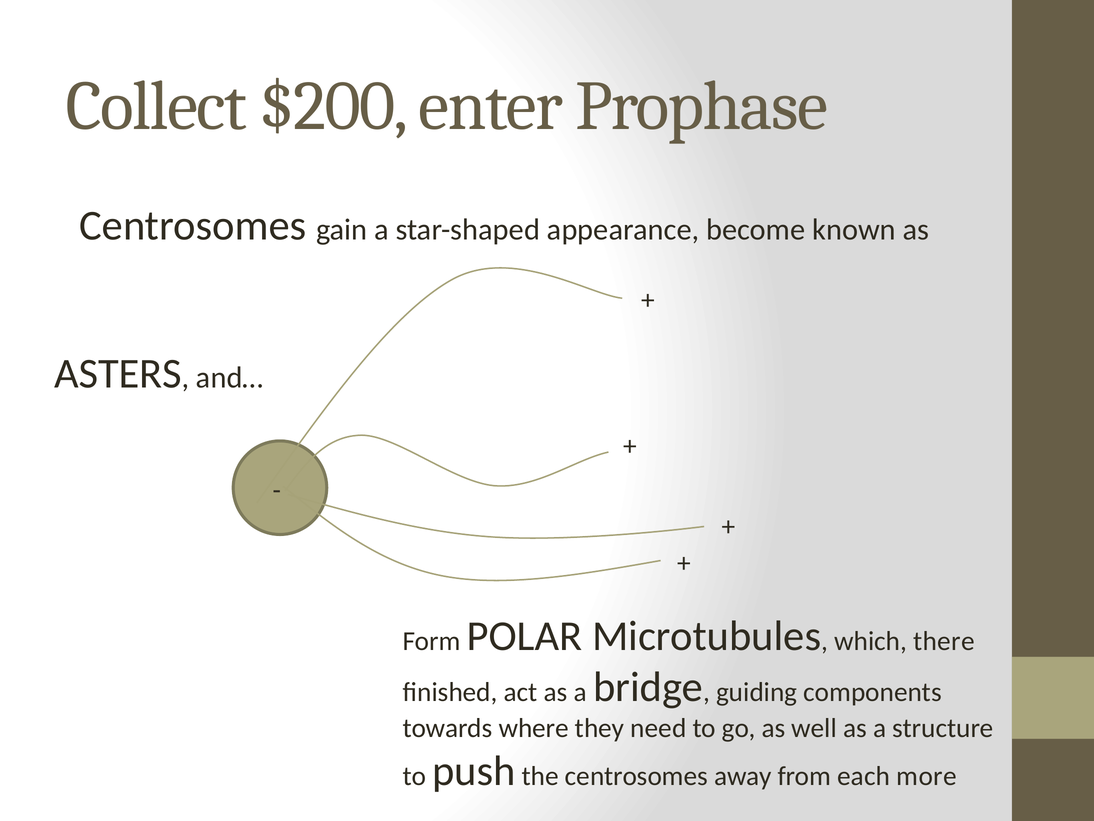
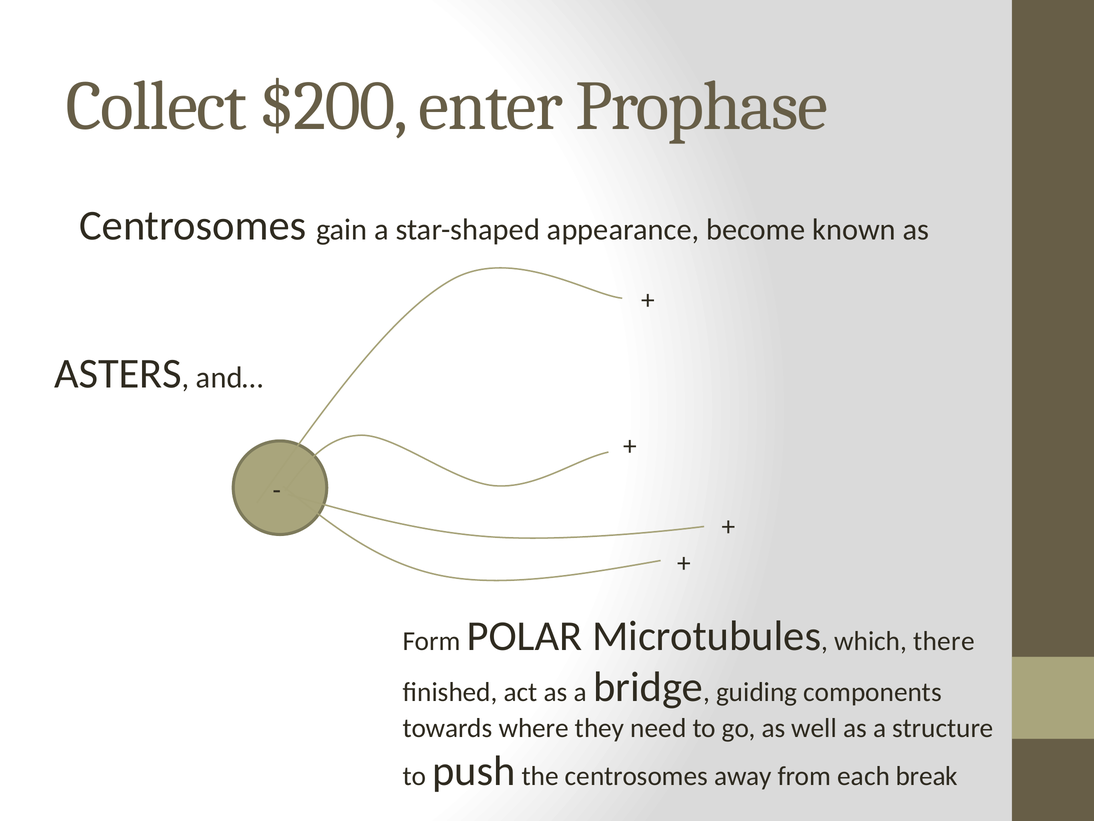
more: more -> break
